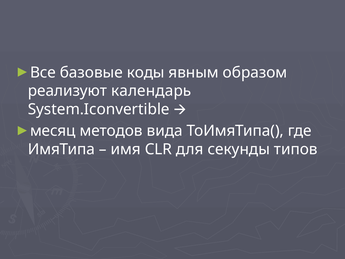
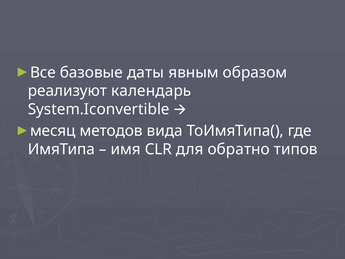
коды: коды -> даты
секунды: секунды -> обратно
